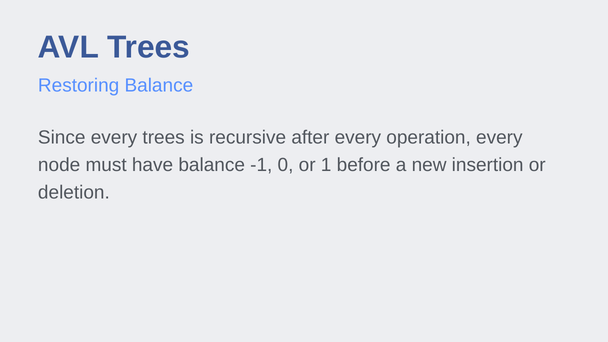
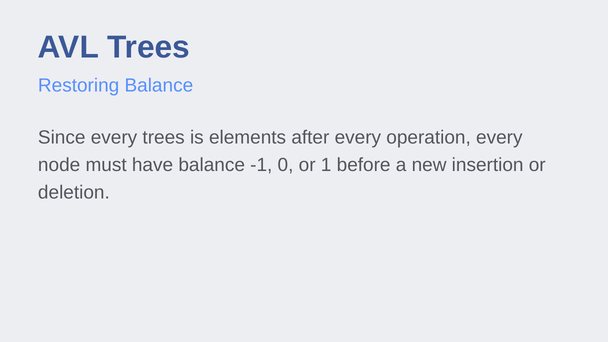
recursive: recursive -> elements
